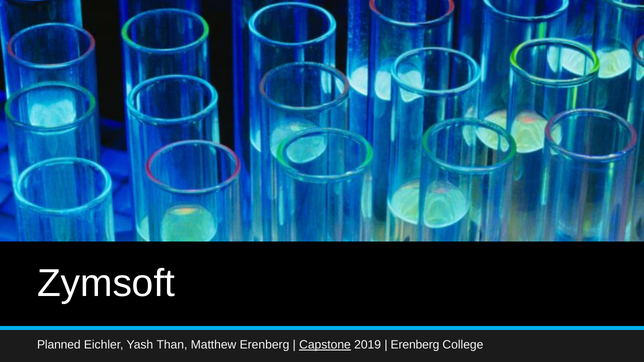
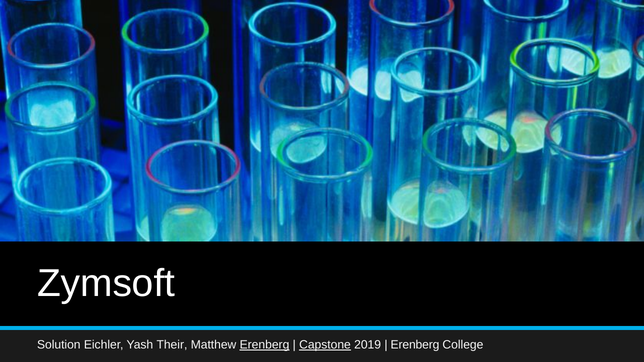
Planned: Planned -> Solution
Than: Than -> Their
Erenberg at (265, 345) underline: none -> present
